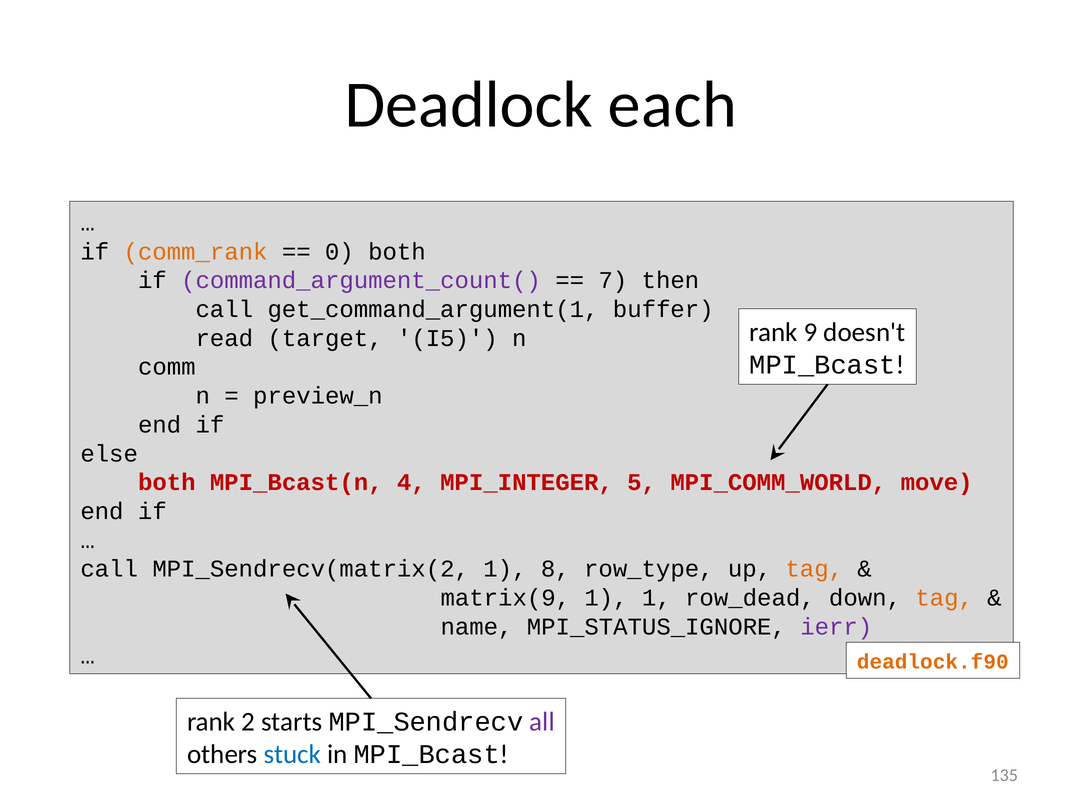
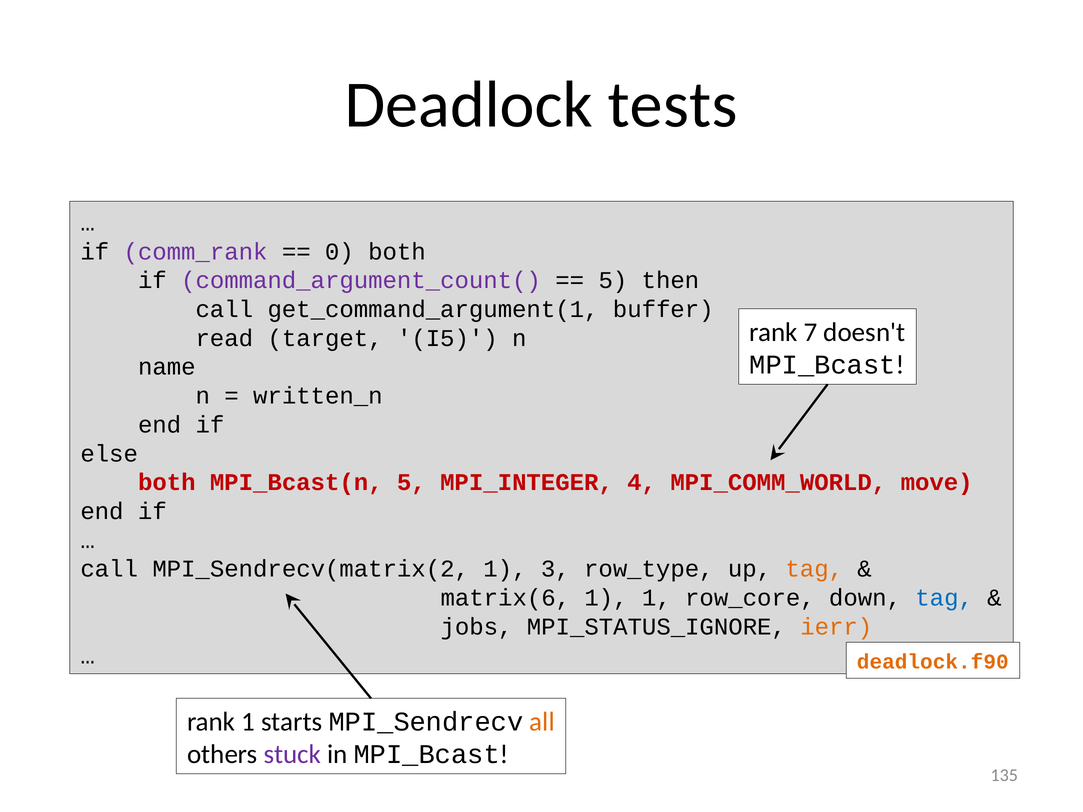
each: each -> tests
comm_rank colour: orange -> purple
7 at (613, 281): 7 -> 5
9: 9 -> 7
comm: comm -> name
preview_n: preview_n -> written_n
MPI_Bcast(n 4: 4 -> 5
5: 5 -> 4
8: 8 -> 3
matrix(9: matrix(9 -> matrix(6
row_dead: row_dead -> row_core
tag at (944, 598) colour: orange -> blue
name: name -> jobs
ierr colour: purple -> orange
rank 2: 2 -> 1
all colour: purple -> orange
stuck colour: blue -> purple
